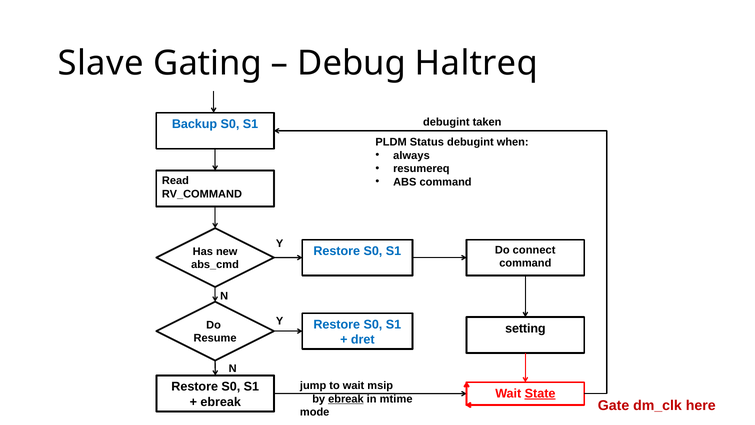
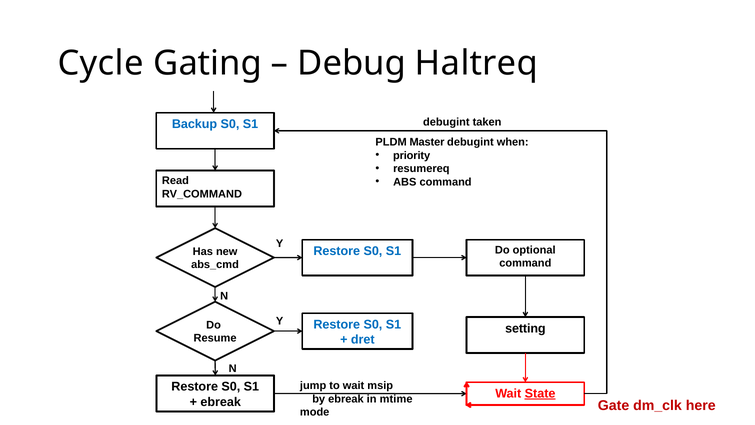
Slave: Slave -> Cycle
Status: Status -> Master
always: always -> priority
connect: connect -> optional
ebreak at (346, 399) underline: present -> none
